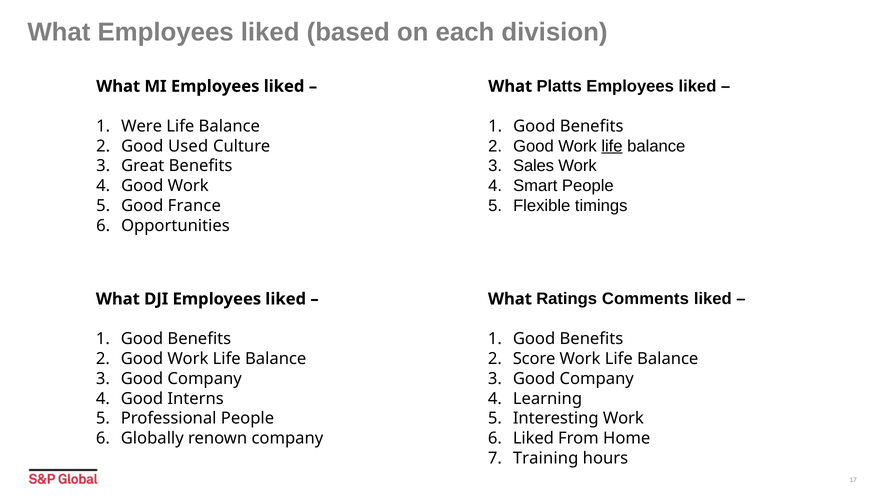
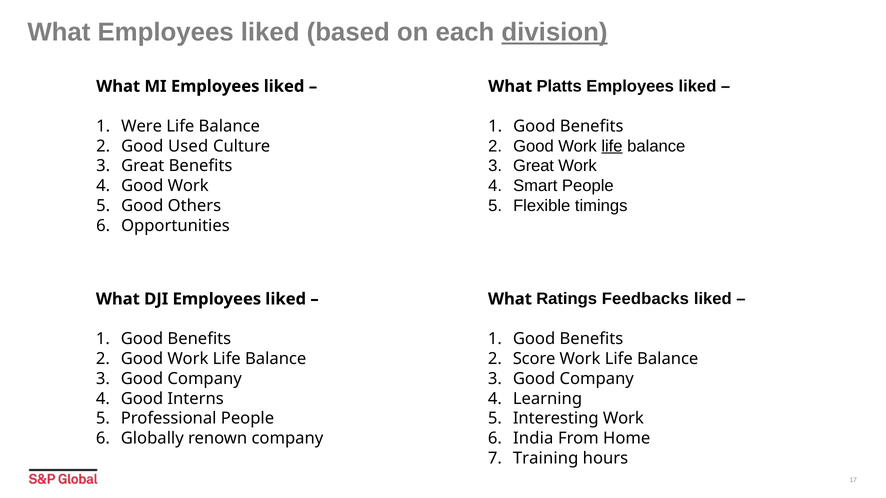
division underline: none -> present
Sales at (534, 166): Sales -> Great
France: France -> Others
Comments: Comments -> Feedbacks
Liked at (533, 439): Liked -> India
